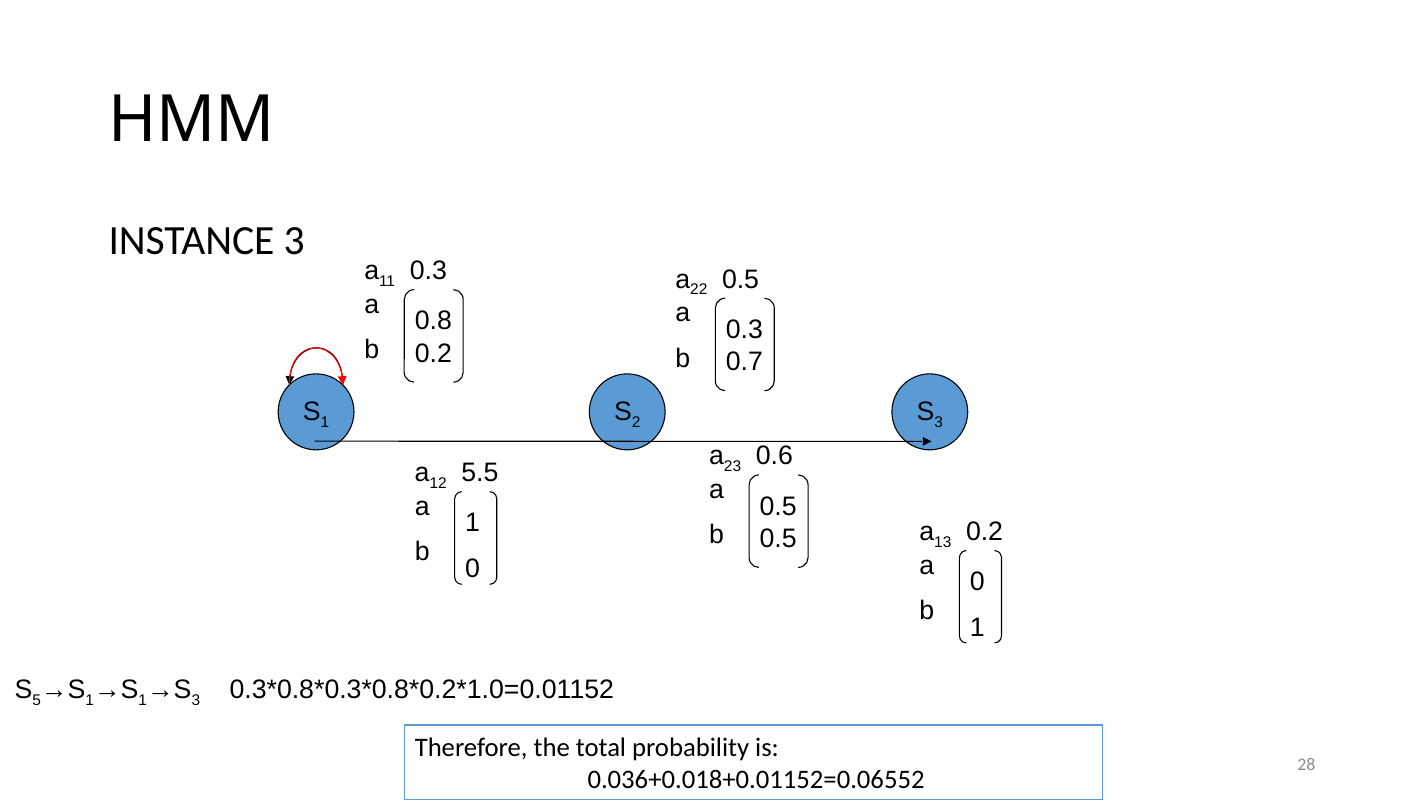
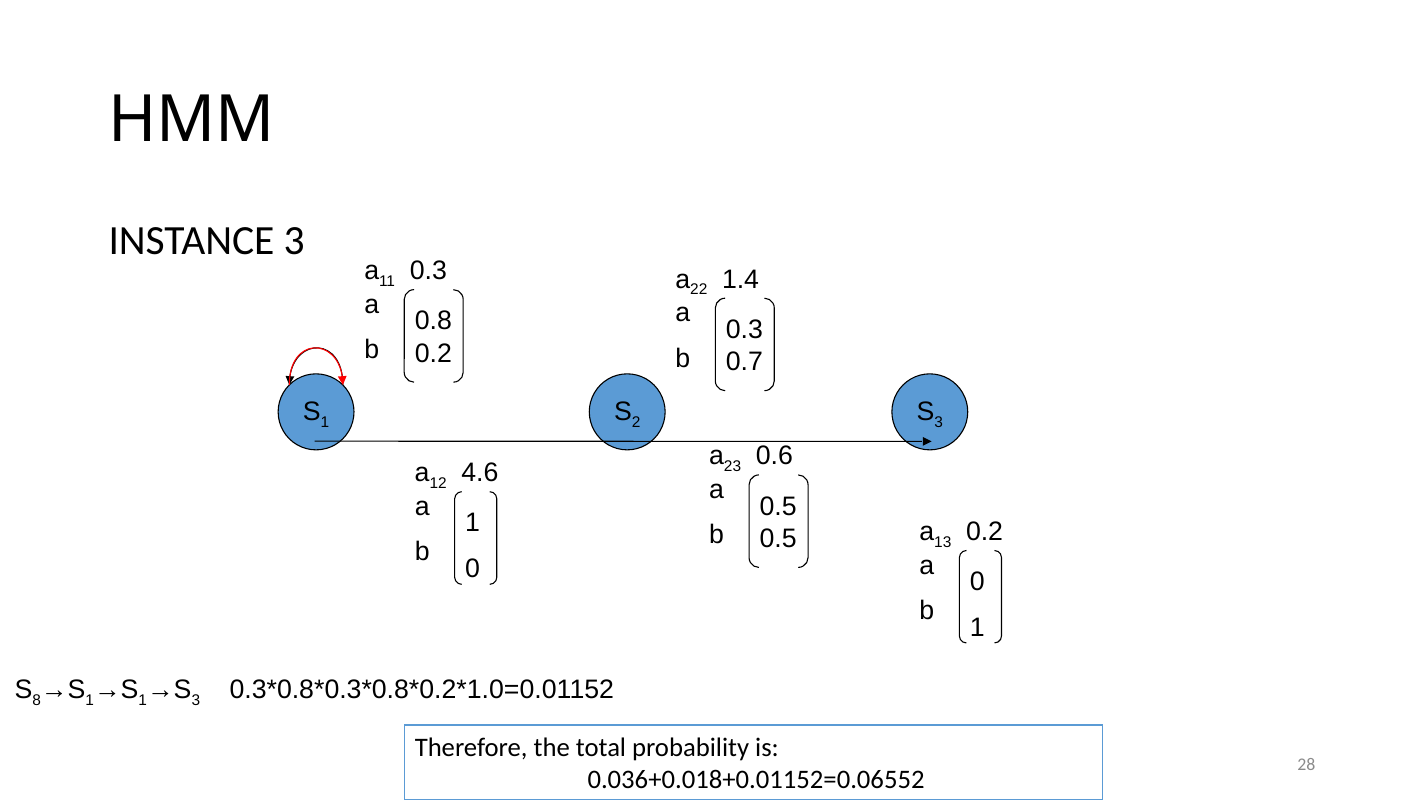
0.5 at (741, 279): 0.5 -> 1.4
5.5: 5.5 -> 4.6
5: 5 -> 8
